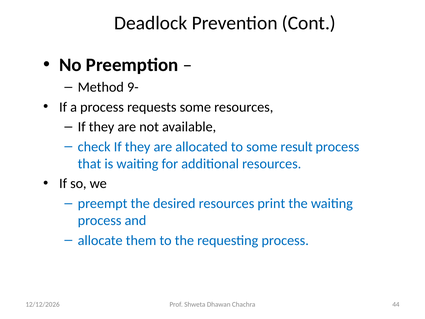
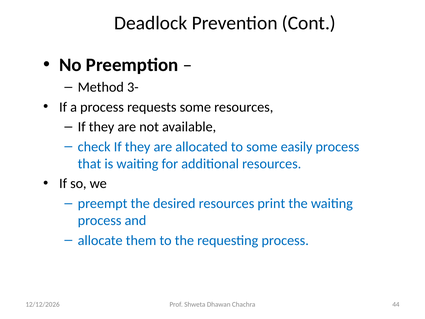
9-: 9- -> 3-
result: result -> easily
